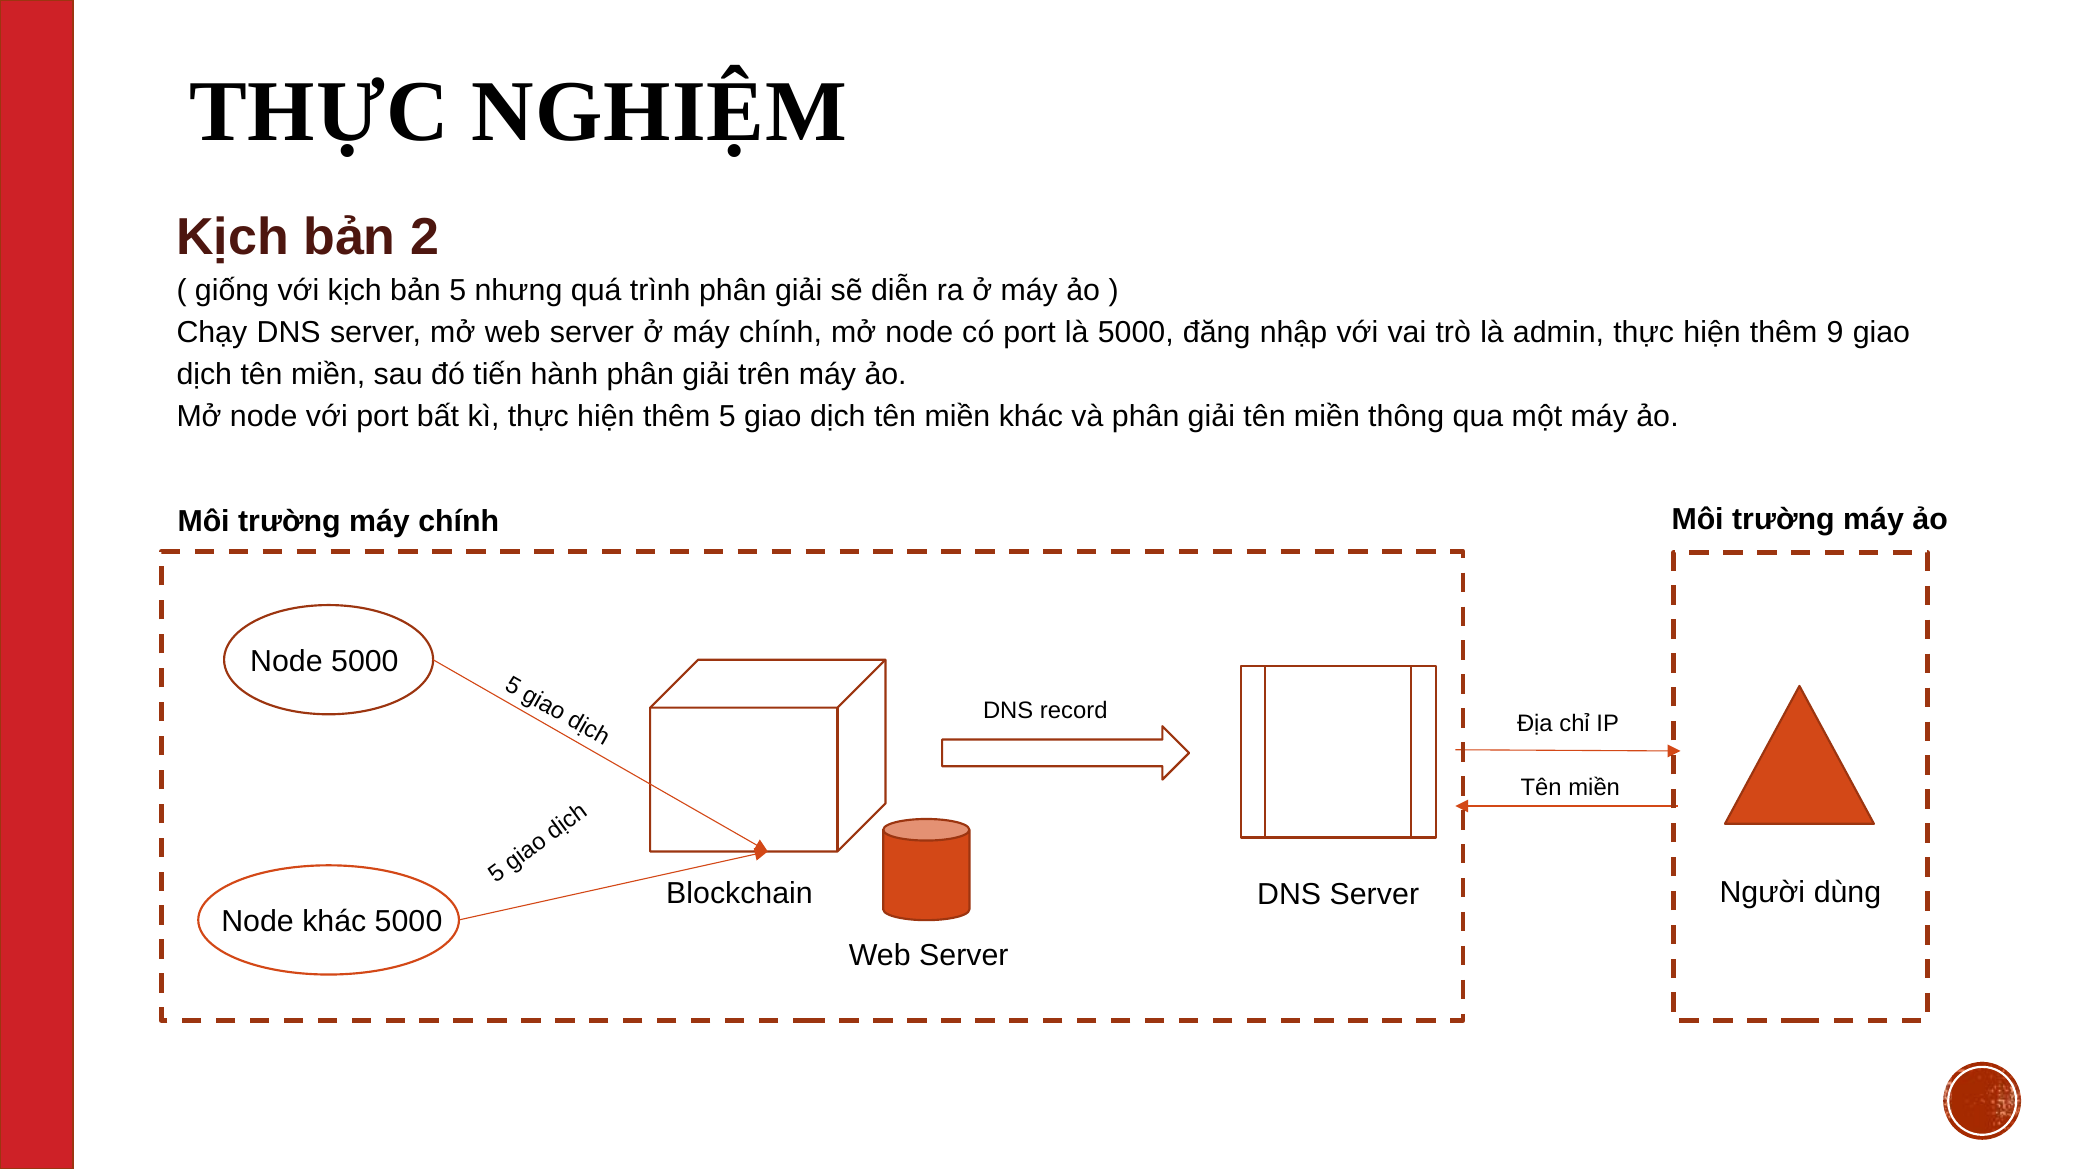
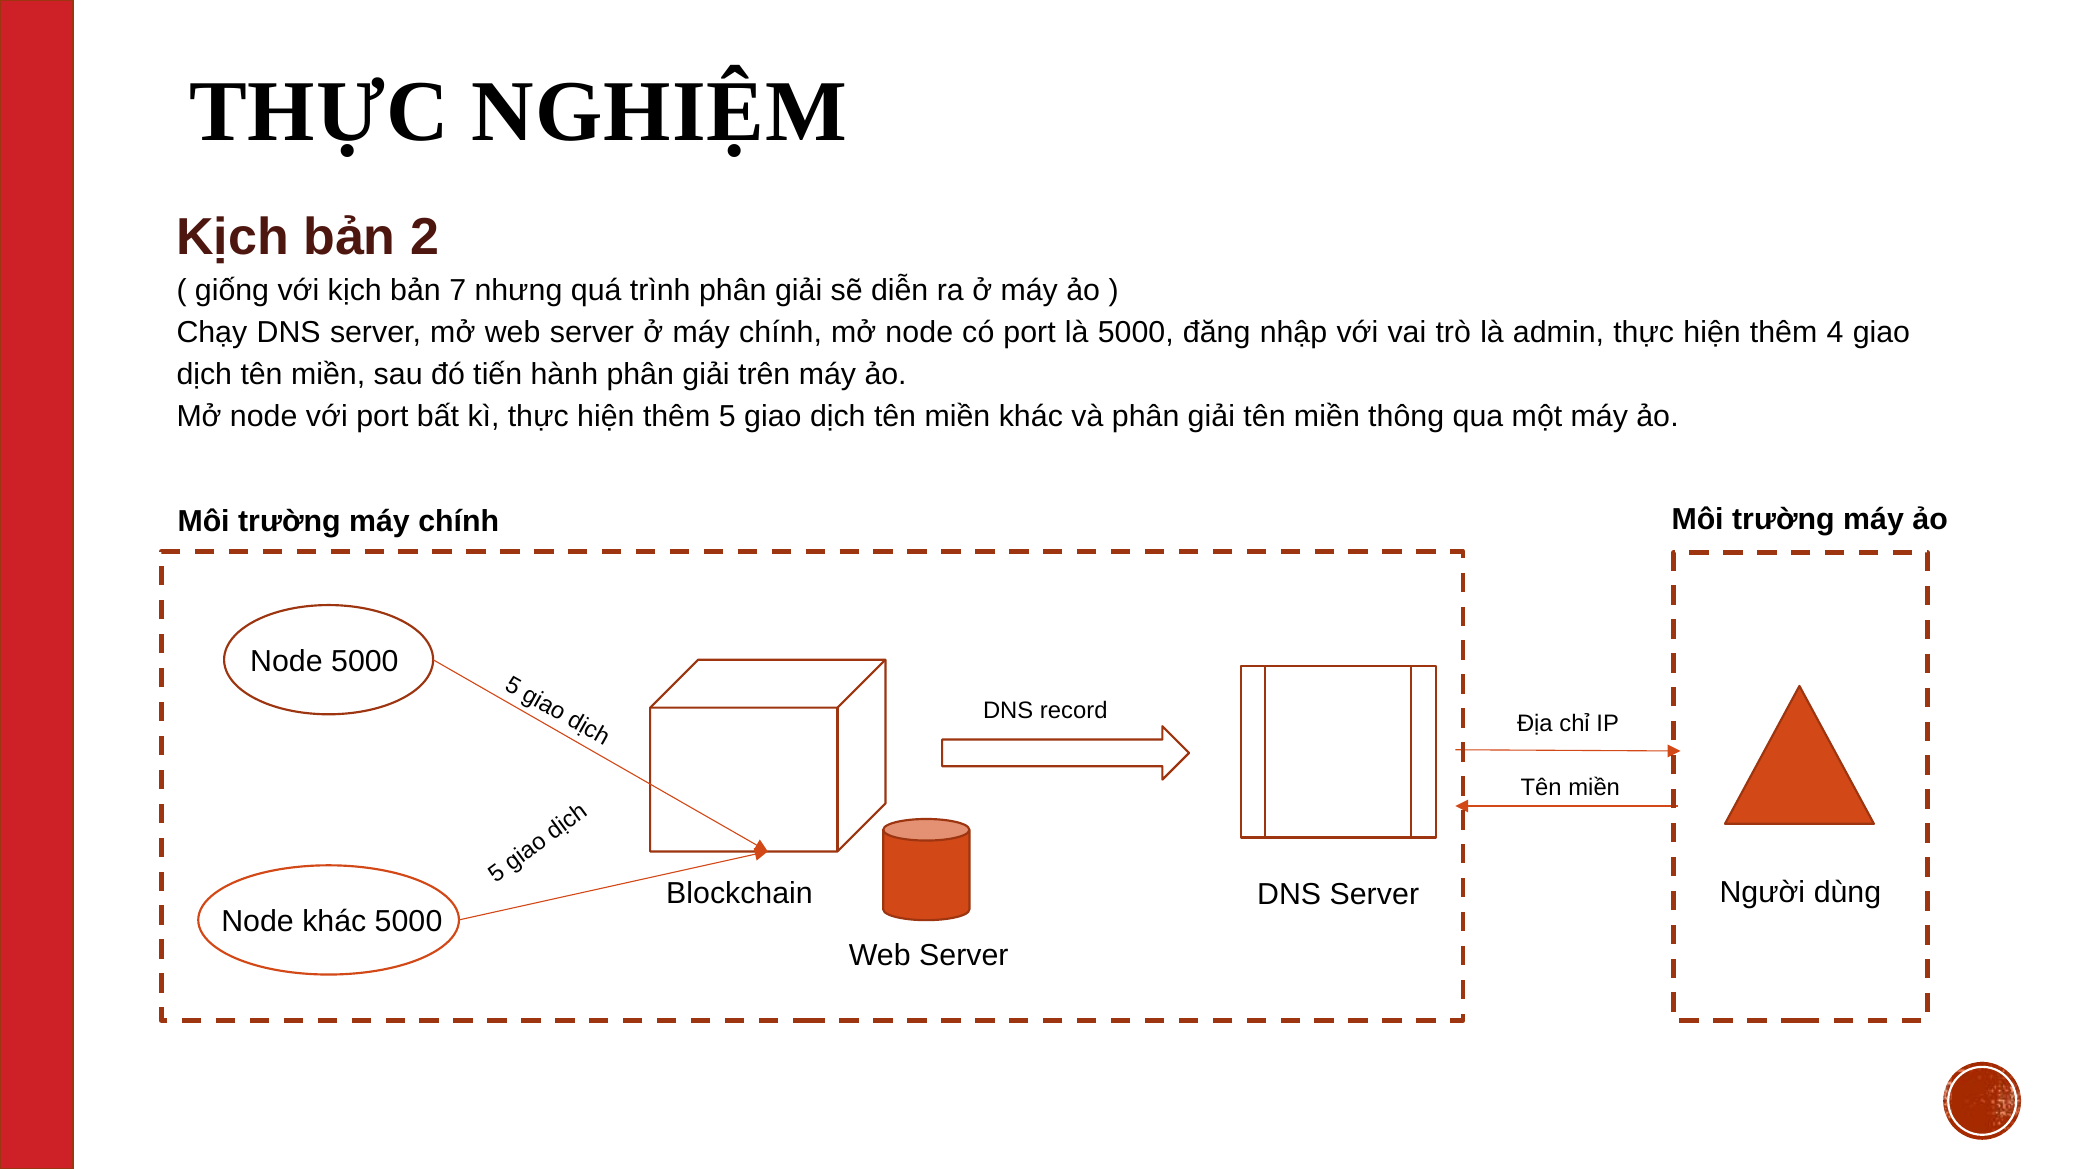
bản 5: 5 -> 7
9: 9 -> 4
